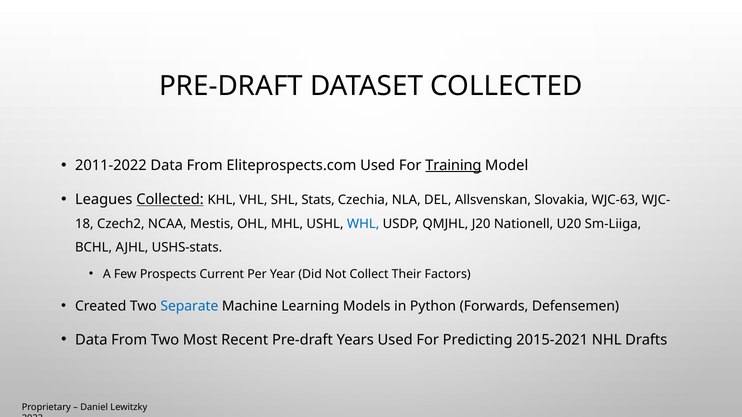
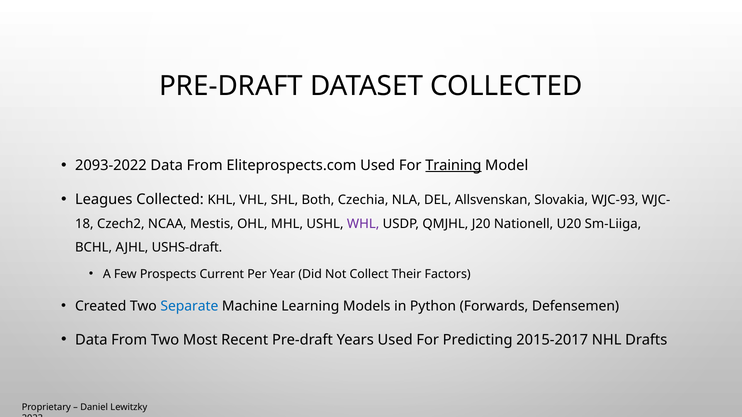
2011-2022: 2011-2022 -> 2093-2022
Collected at (170, 200) underline: present -> none
Stats: Stats -> Both
WJC-63: WJC-63 -> WJC-93
WHL colour: blue -> purple
USHS-stats: USHS-stats -> USHS-draft
2015-2021: 2015-2021 -> 2015-2017
